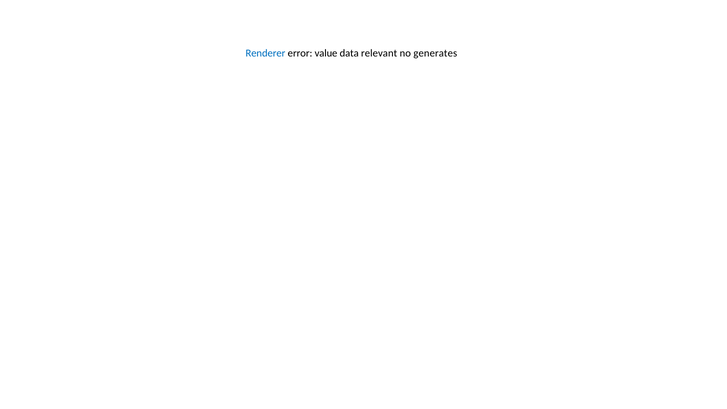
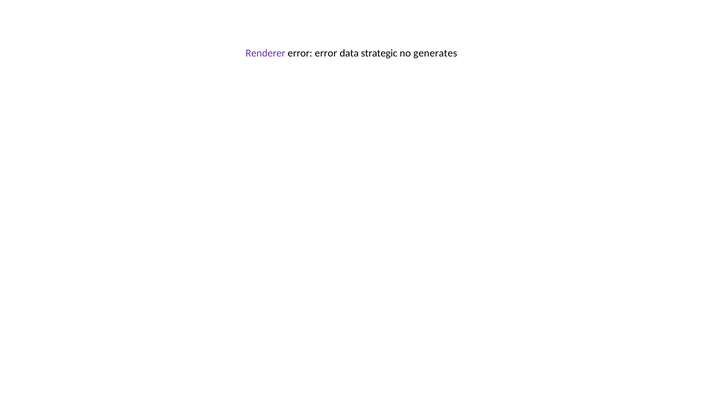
Renderer colour: blue -> purple
error value: value -> error
relevant: relevant -> strategic
